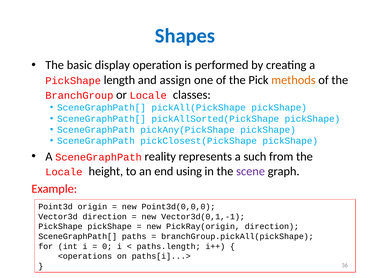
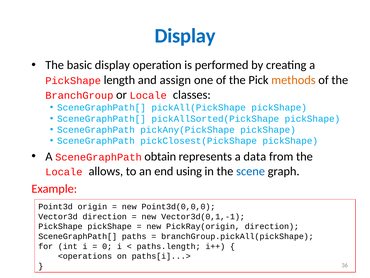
Shapes at (185, 36): Shapes -> Display
reality: reality -> obtain
such: such -> data
height: height -> allows
scene colour: purple -> blue
